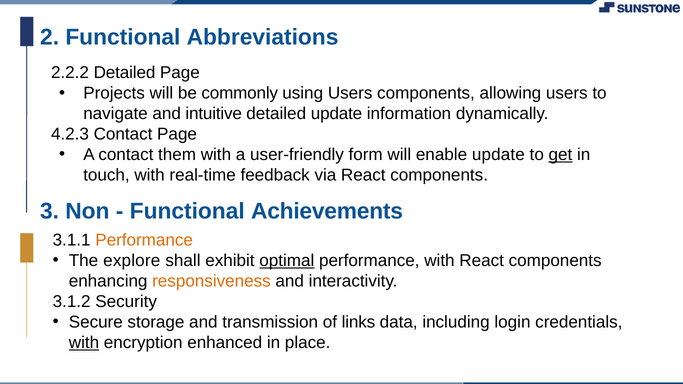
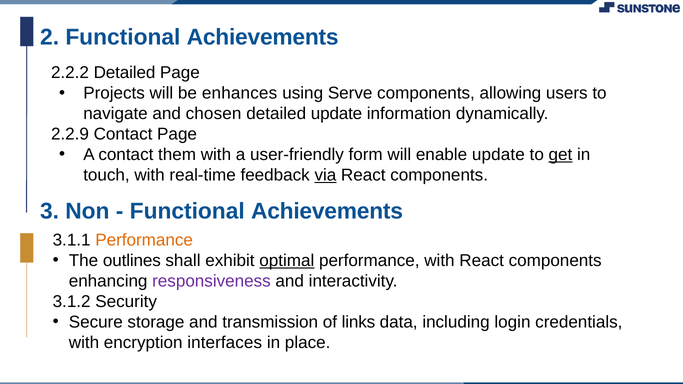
2 Functional Abbreviations: Abbreviations -> Achievements
commonly: commonly -> enhances
using Users: Users -> Serve
intuitive: intuitive -> chosen
4.2.3: 4.2.3 -> 2.2.9
via underline: none -> present
explore: explore -> outlines
responsiveness colour: orange -> purple
with at (84, 343) underline: present -> none
enhanced: enhanced -> interfaces
